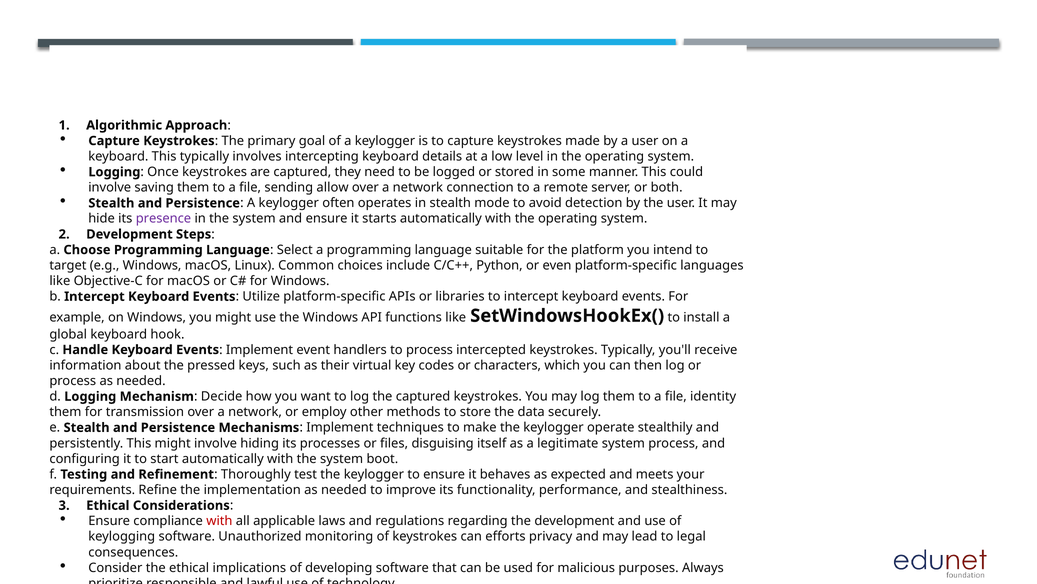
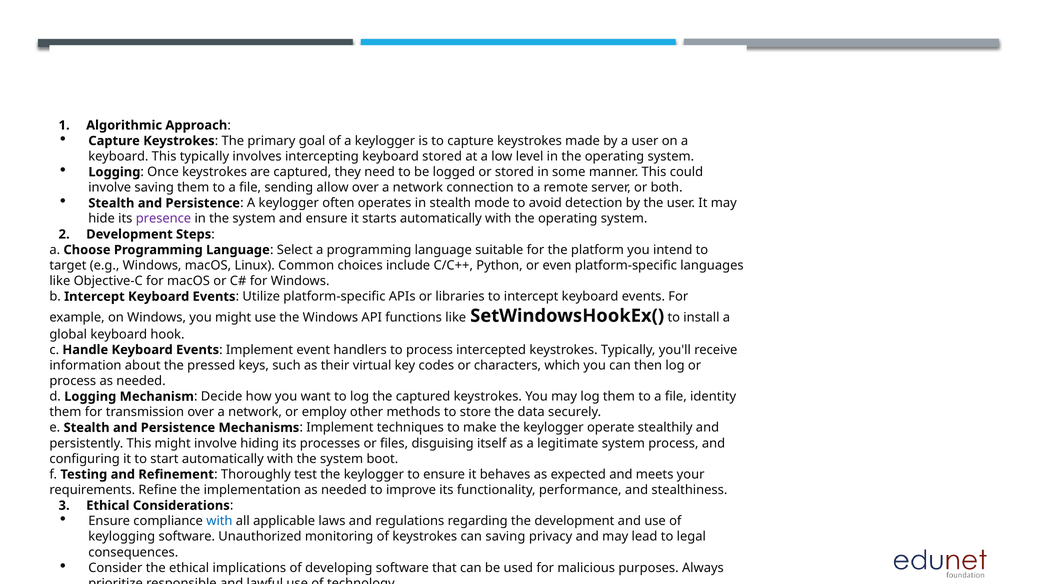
keyboard details: details -> stored
with at (219, 520) colour: red -> blue
can efforts: efforts -> saving
